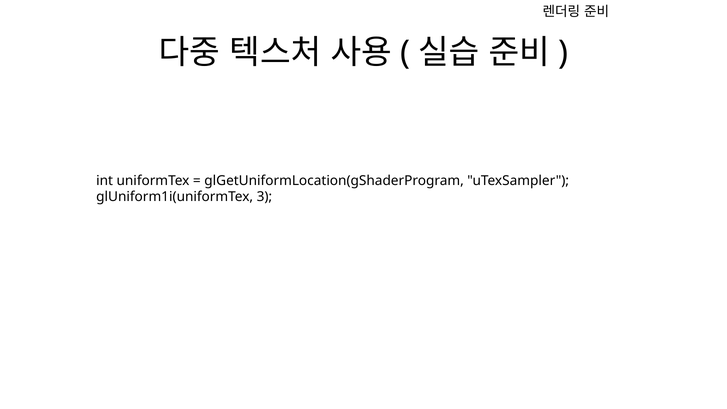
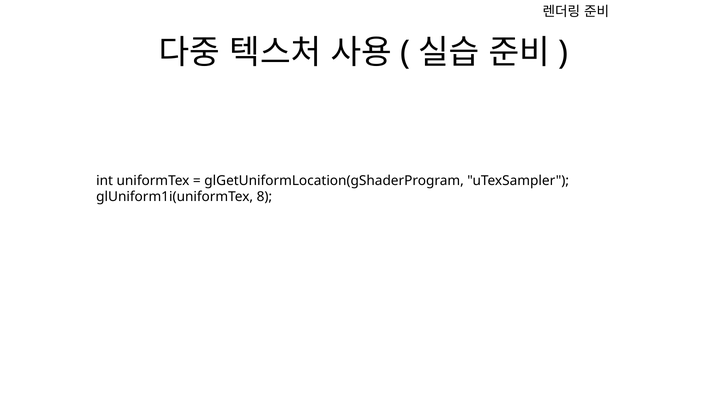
3: 3 -> 8
